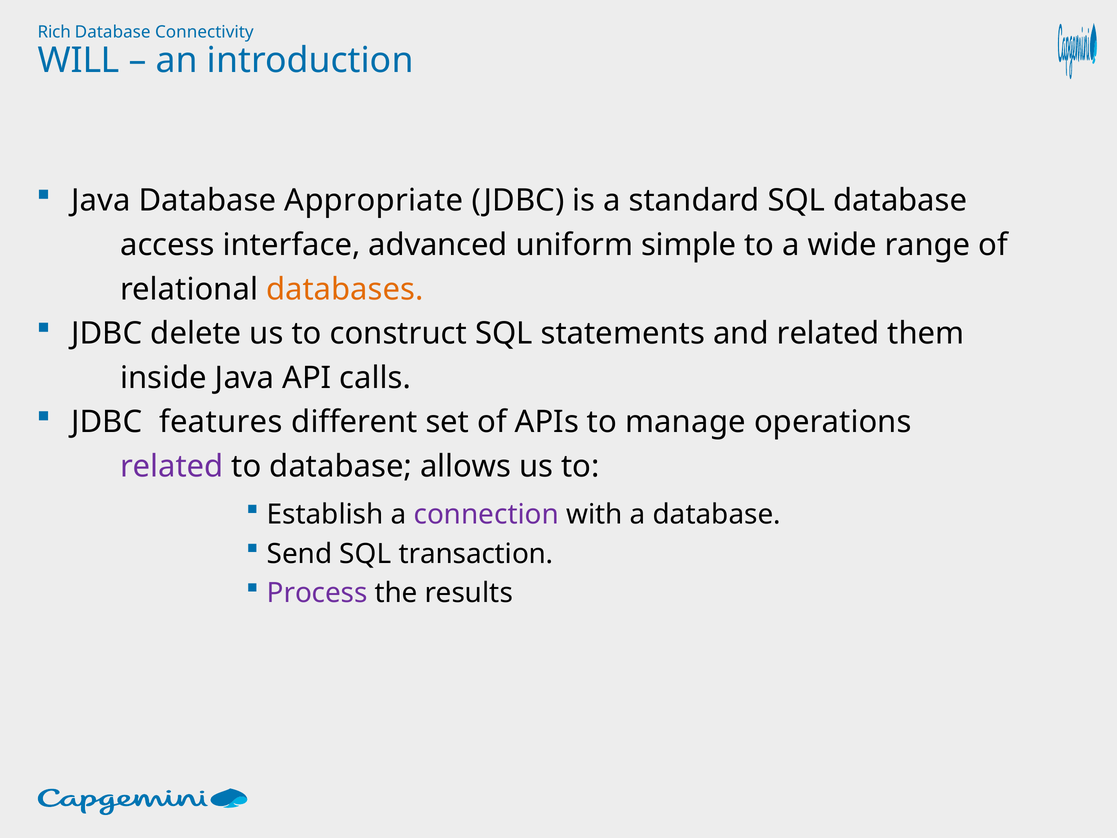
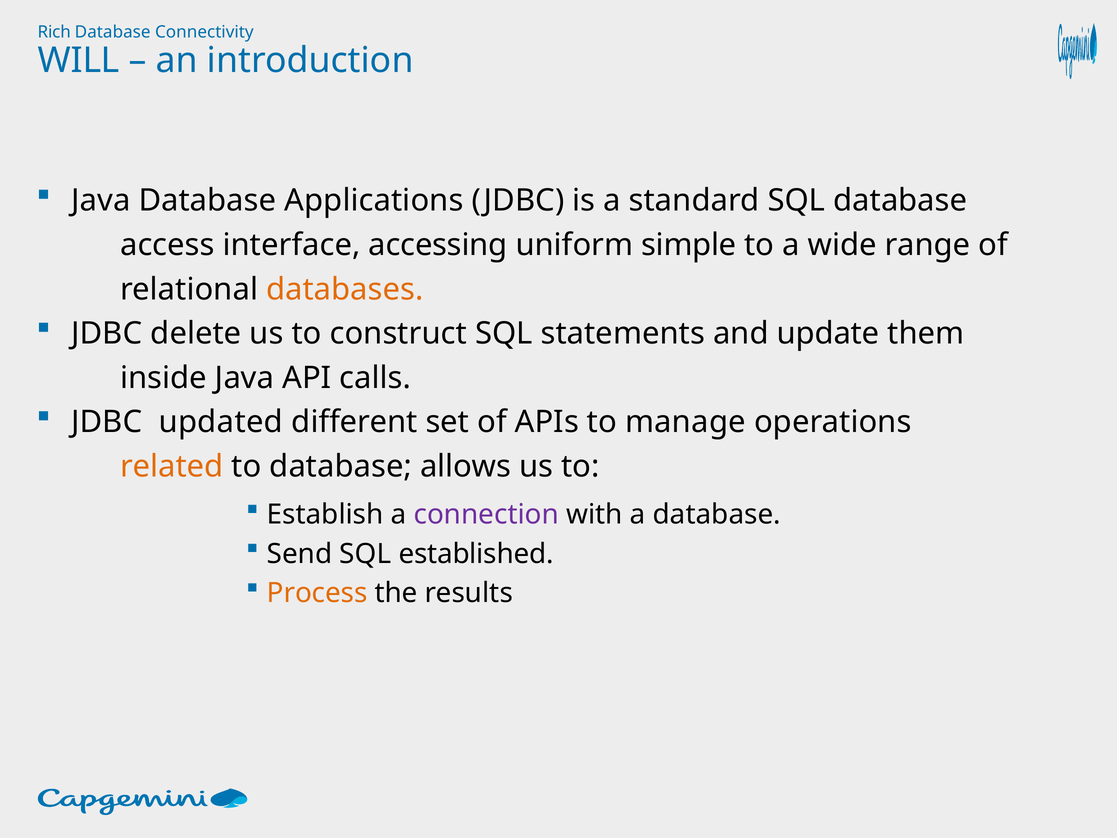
Appropriate: Appropriate -> Applications
advanced: advanced -> accessing
and related: related -> update
features: features -> updated
related at (172, 466) colour: purple -> orange
transaction: transaction -> established
Process colour: purple -> orange
